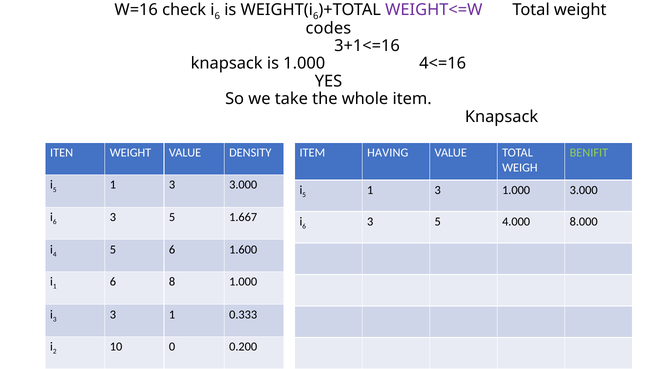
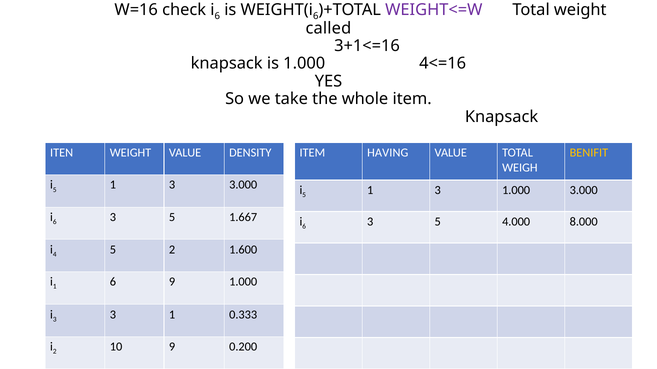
codes: codes -> called
BENIFIT colour: light green -> yellow
5 6: 6 -> 2
6 8: 8 -> 9
10 0: 0 -> 9
